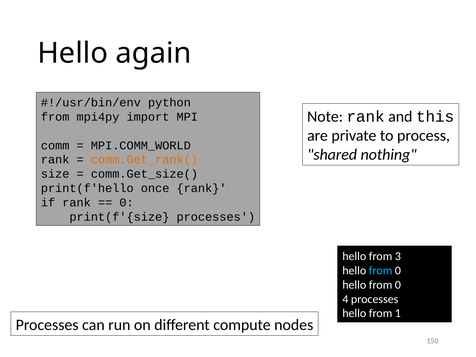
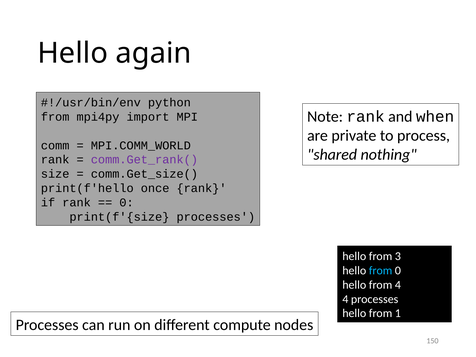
this: this -> when
comm.Get_rank( colour: orange -> purple
0 at (398, 285): 0 -> 4
